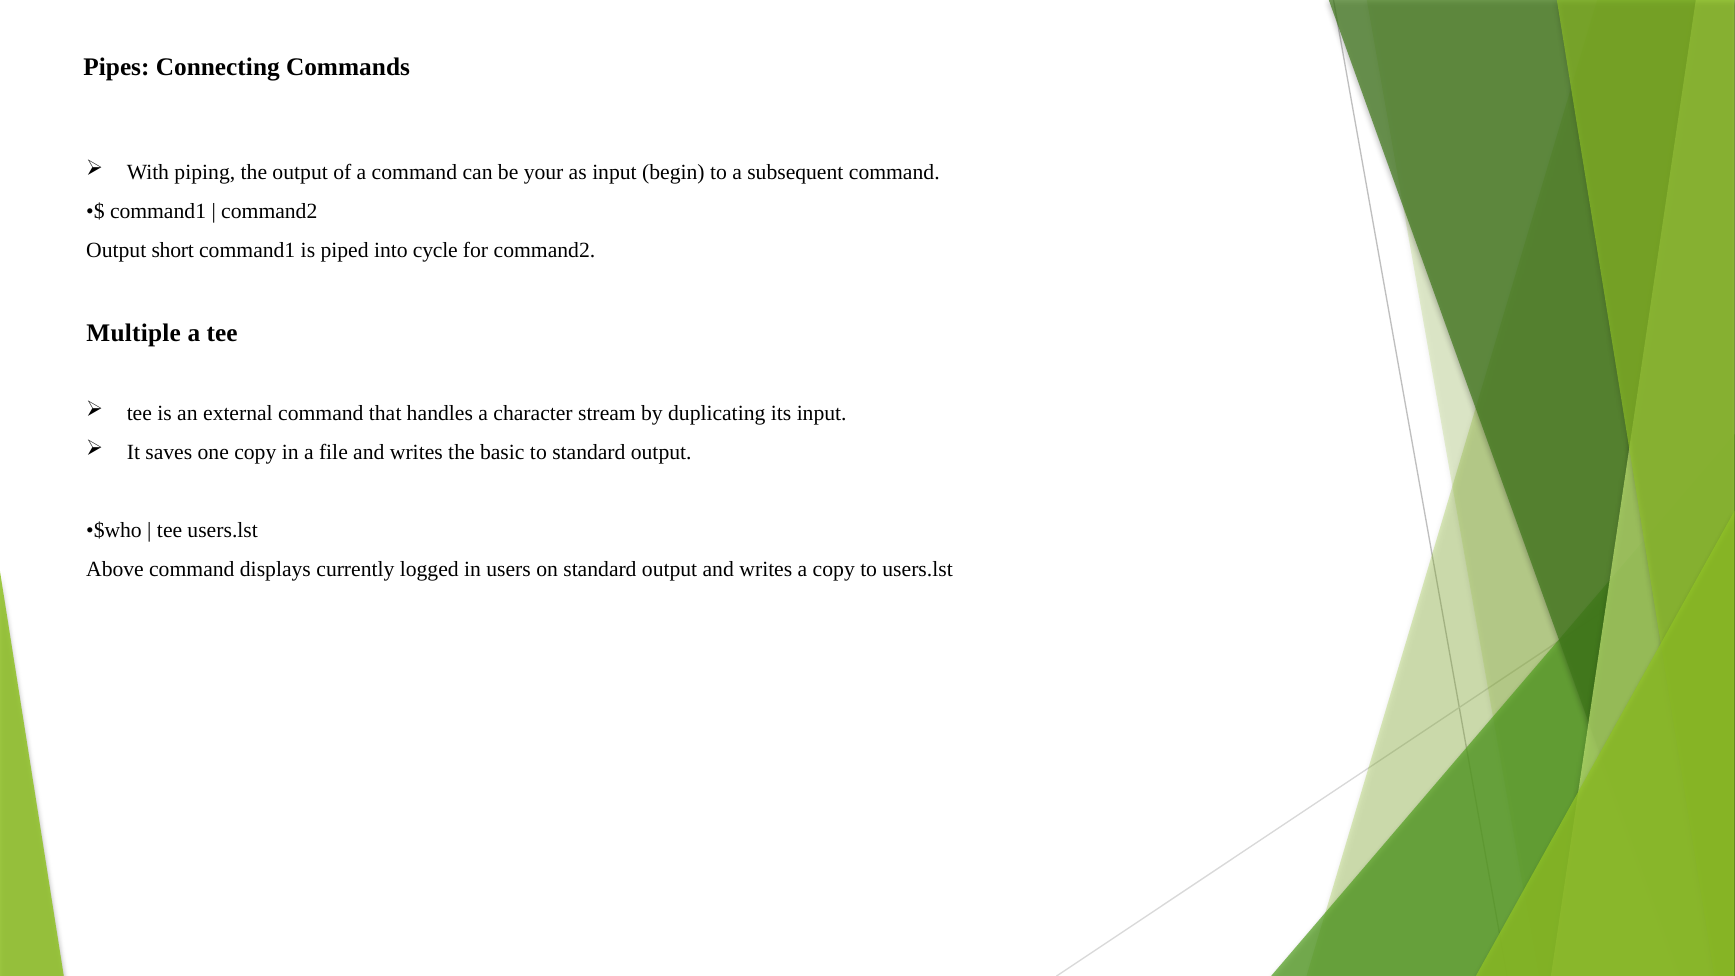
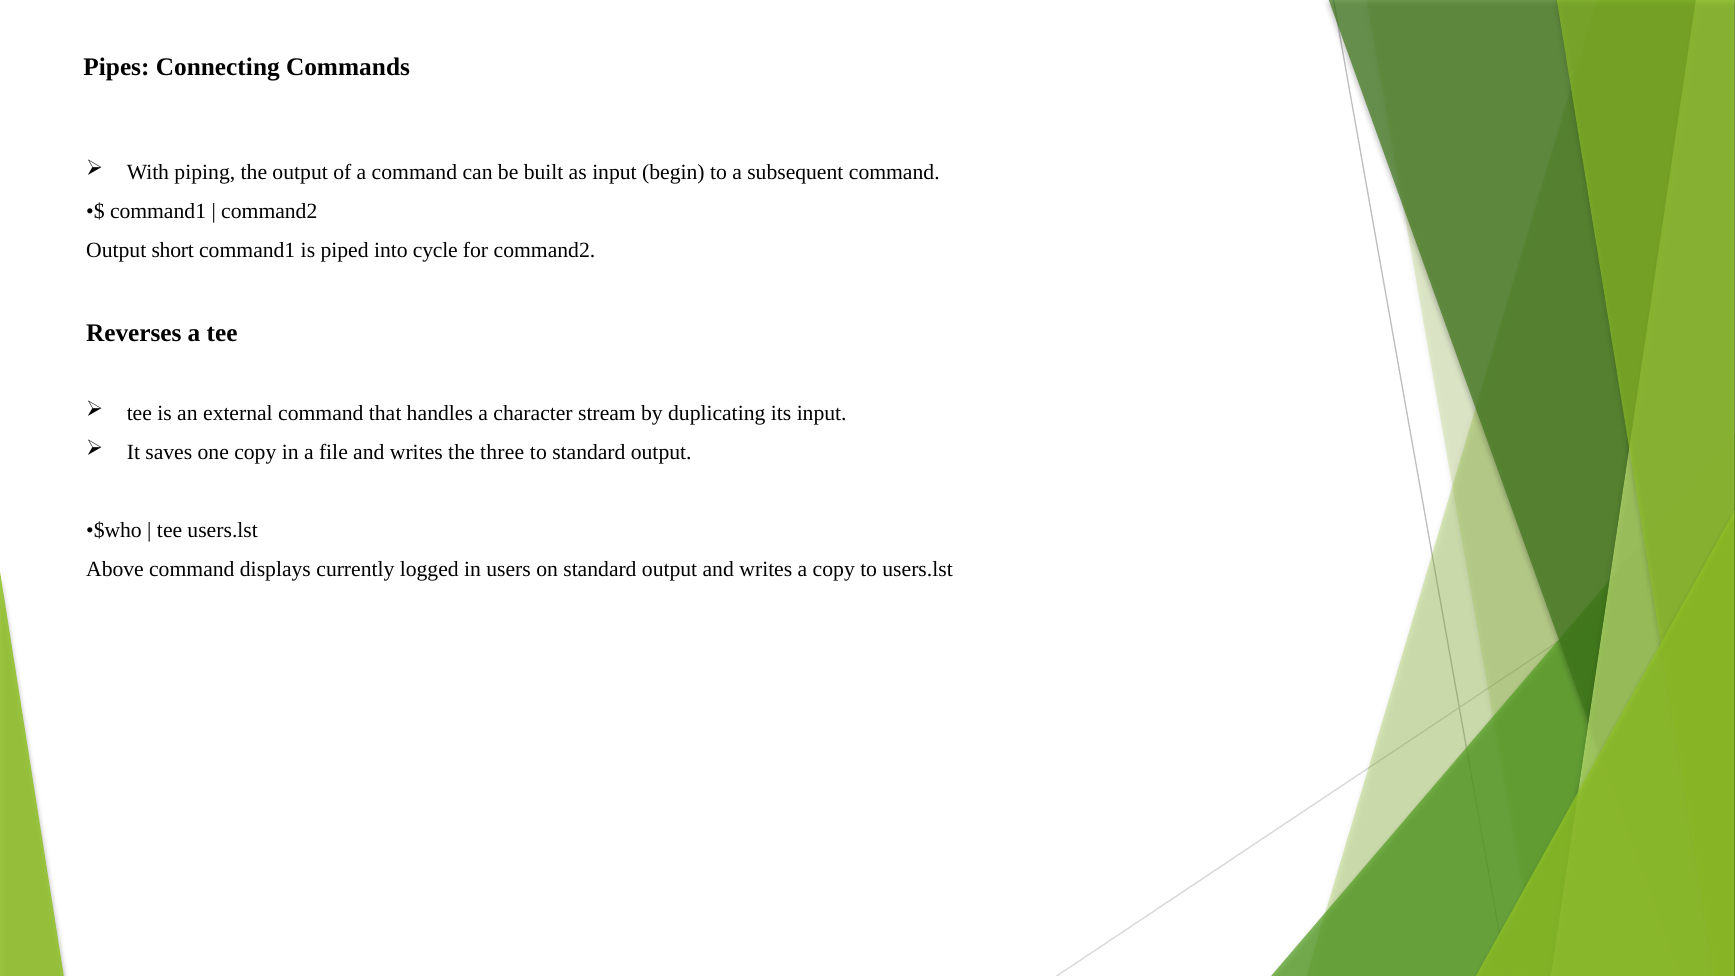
your: your -> built
Multiple: Multiple -> Reverses
basic: basic -> three
